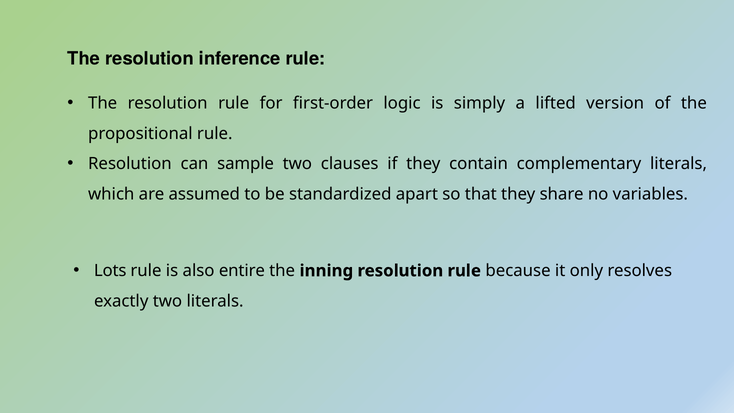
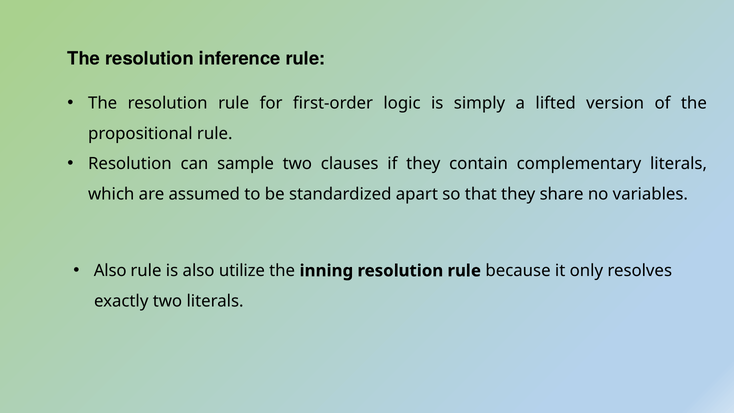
Lots at (110, 271): Lots -> Also
entire: entire -> utilize
